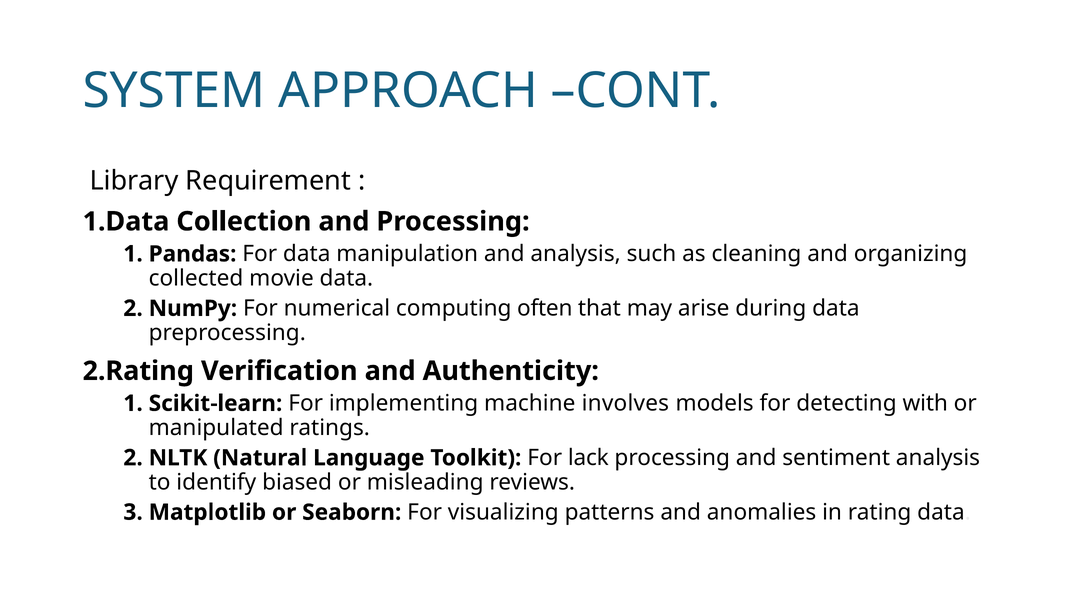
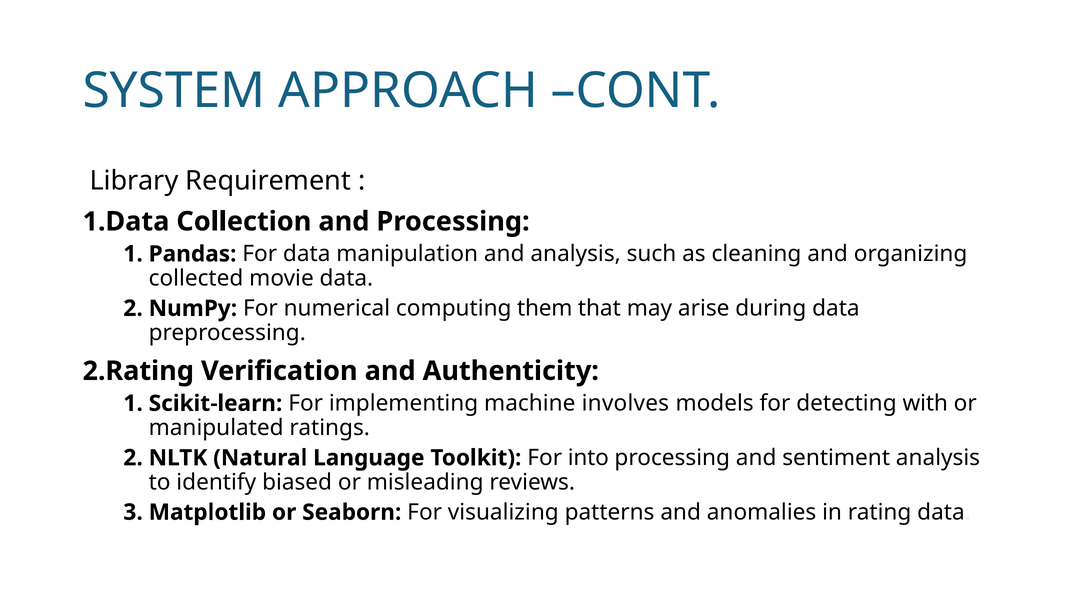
often: often -> them
lack: lack -> into
